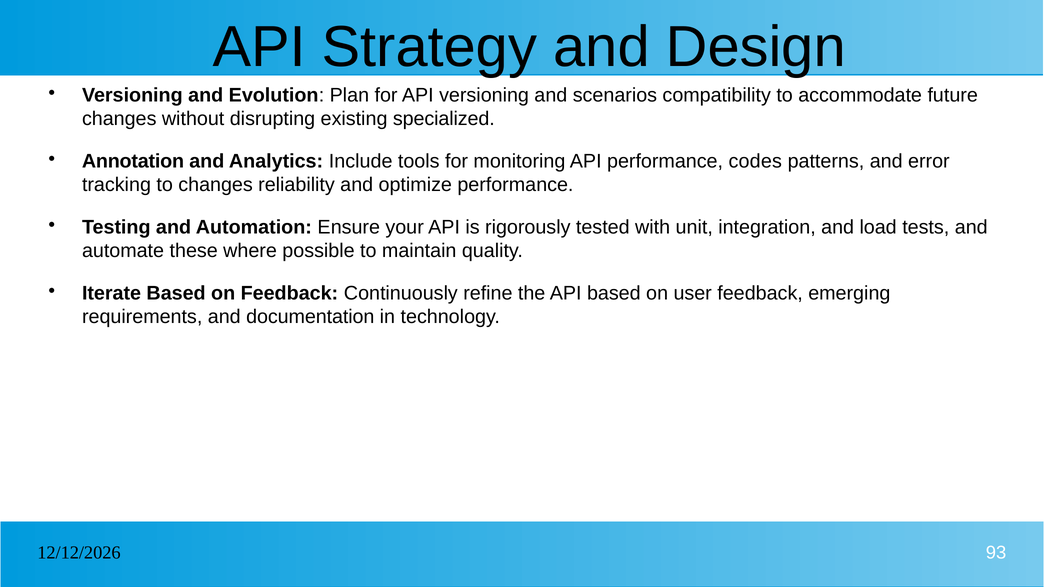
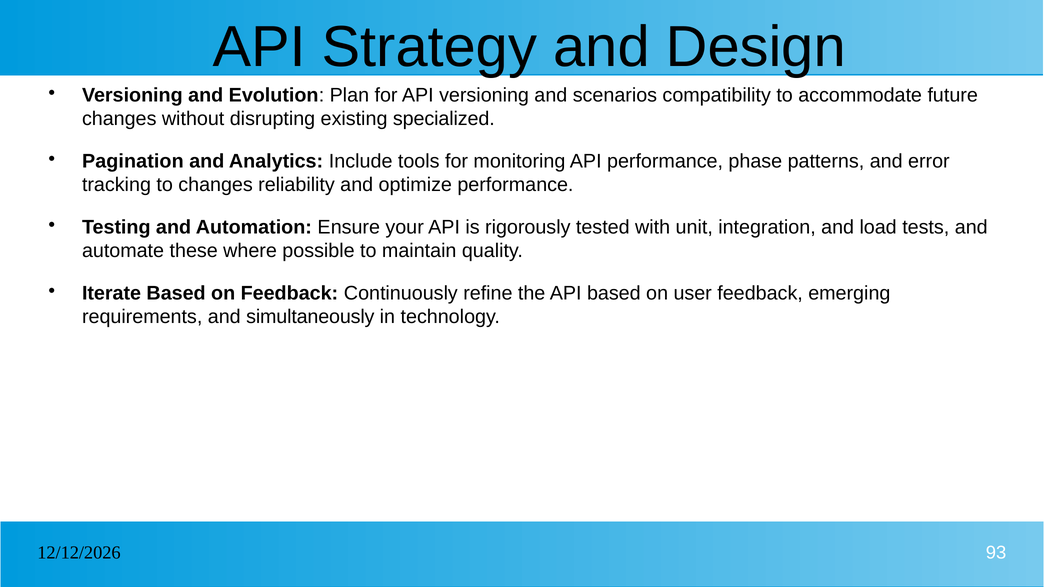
Annotation: Annotation -> Pagination
codes: codes -> phase
documentation: documentation -> simultaneously
